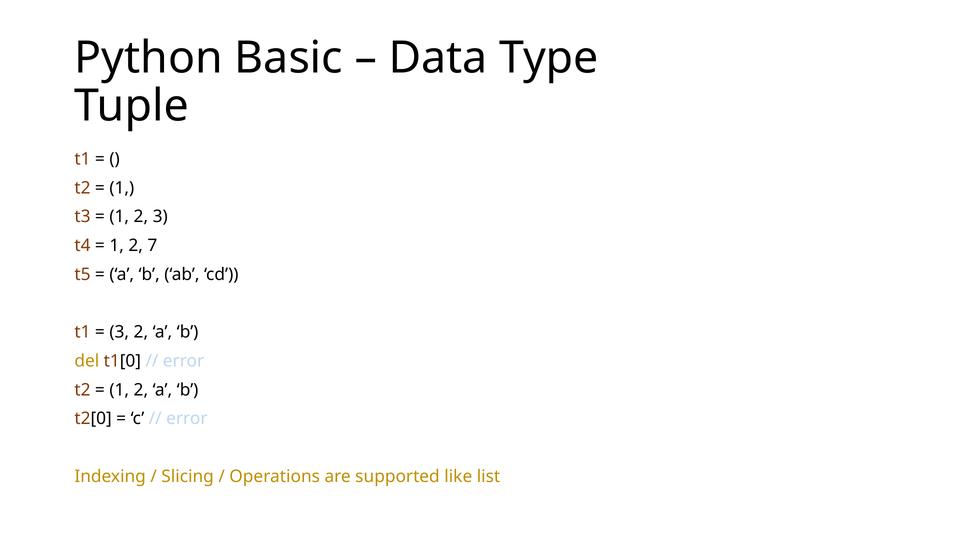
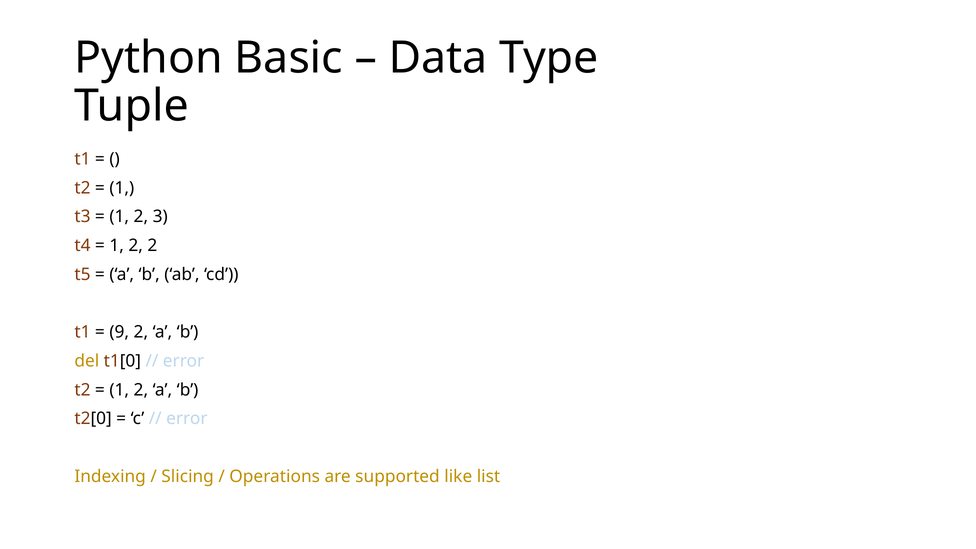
2 7: 7 -> 2
3 at (119, 332): 3 -> 9
